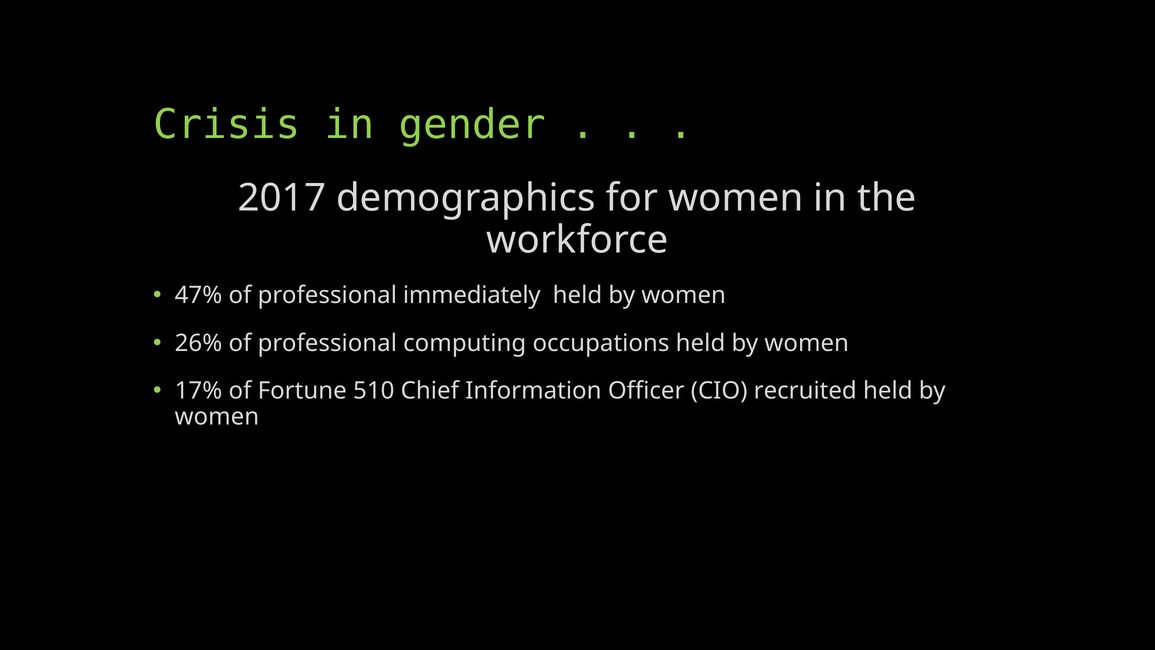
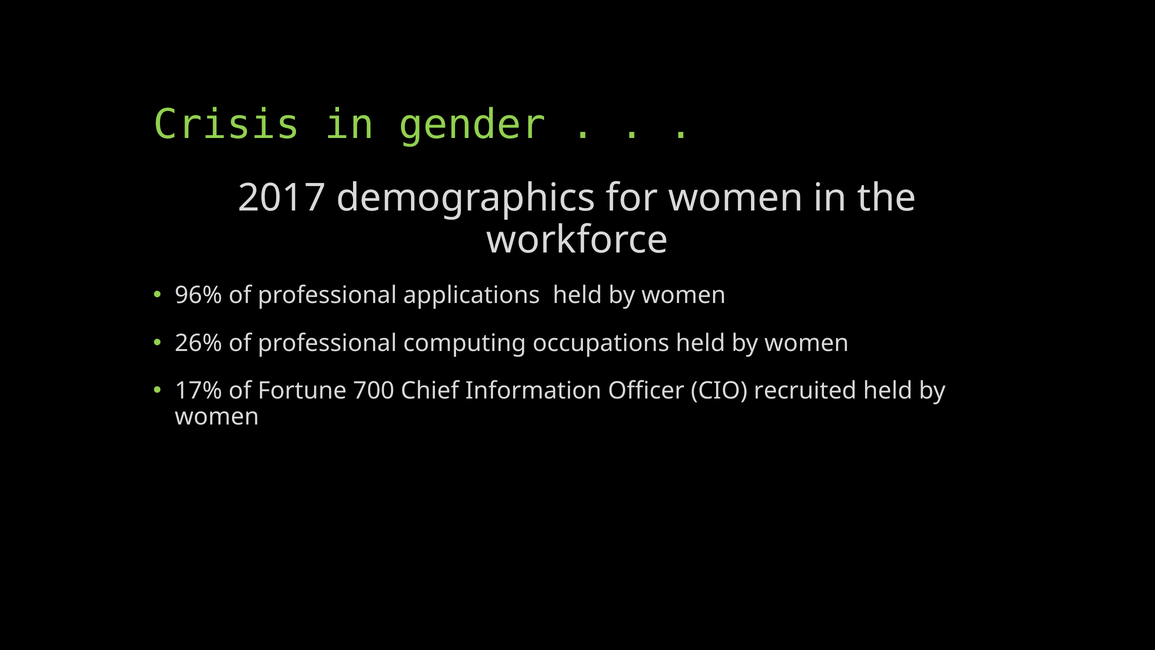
47%: 47% -> 96%
immediately: immediately -> applications
510: 510 -> 700
